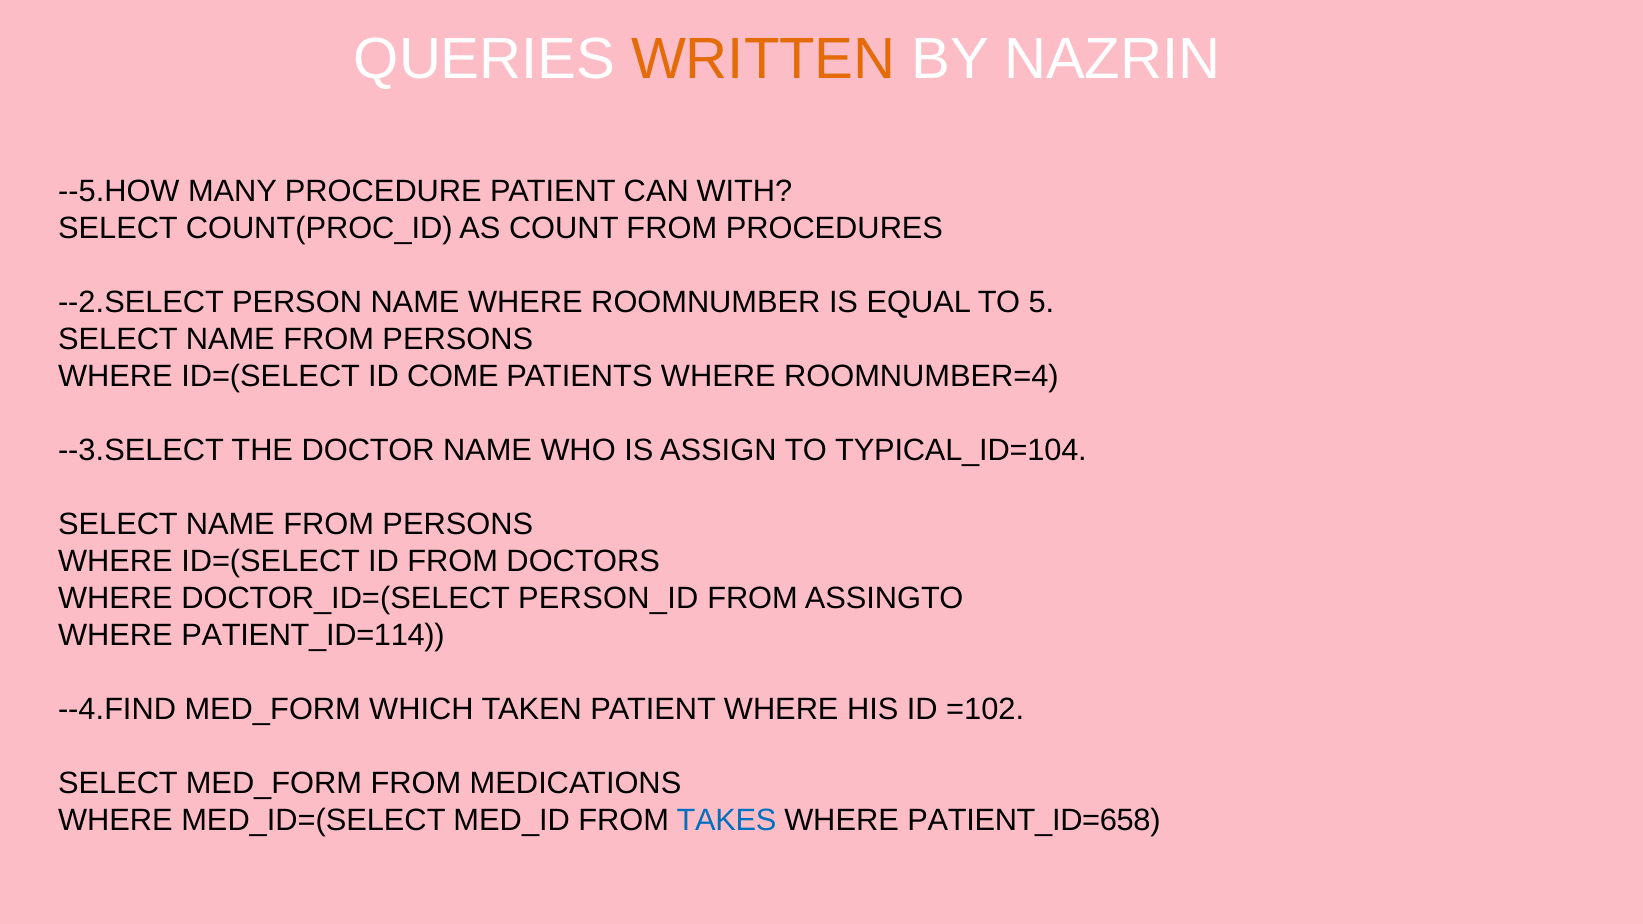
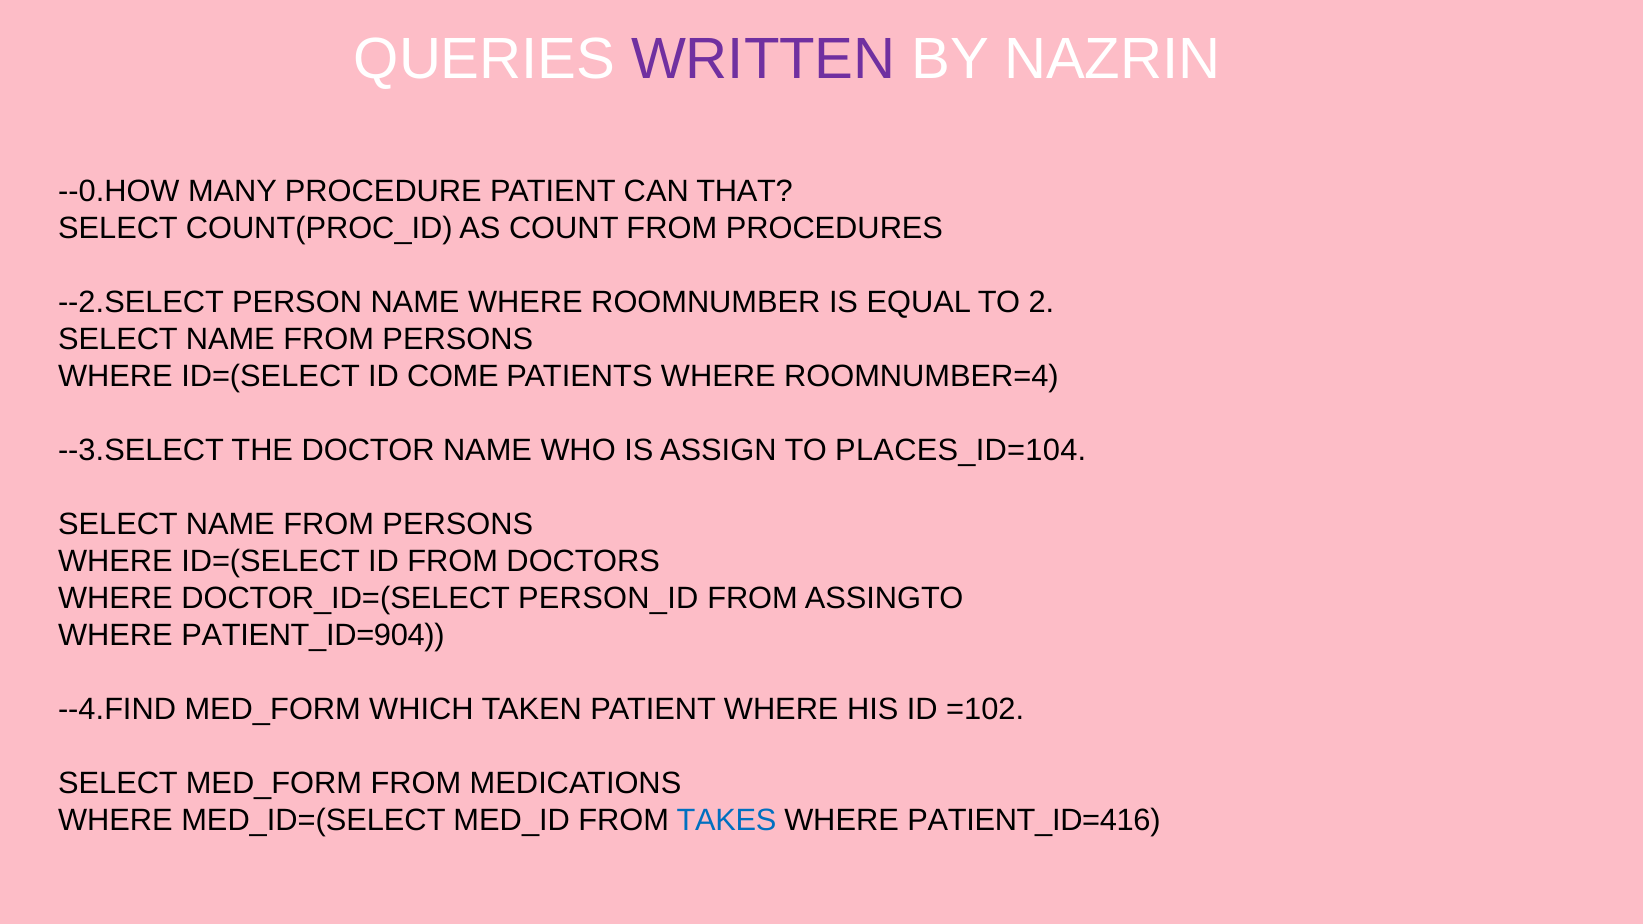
WRITTEN colour: orange -> purple
--5.HOW: --5.HOW -> --0.HOW
WITH: WITH -> THAT
5: 5 -> 2
TYPICAL_ID=104: TYPICAL_ID=104 -> PLACES_ID=104
PATIENT_ID=114: PATIENT_ID=114 -> PATIENT_ID=904
PATIENT_ID=658: PATIENT_ID=658 -> PATIENT_ID=416
